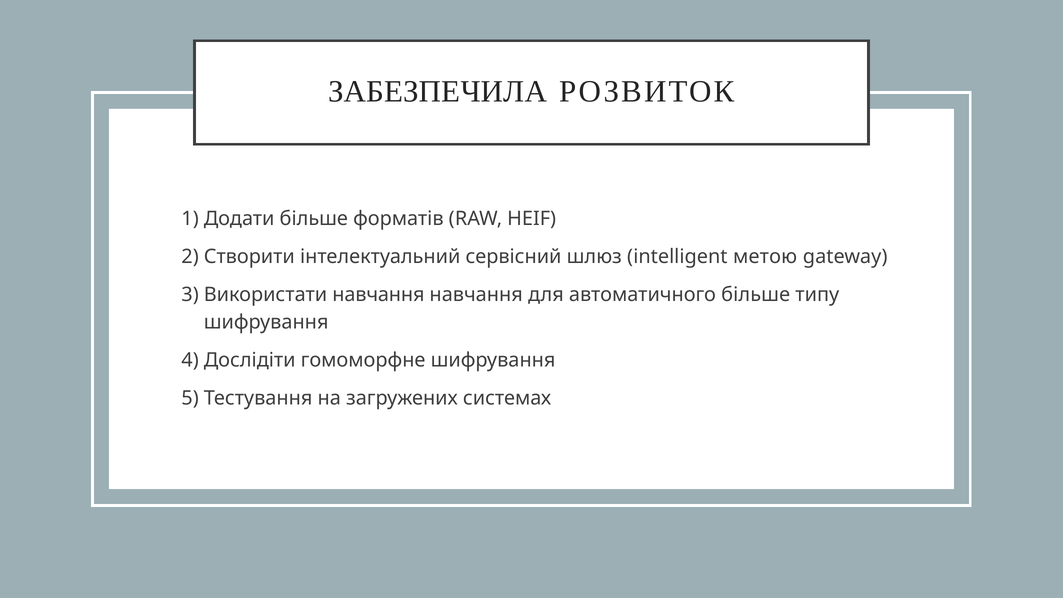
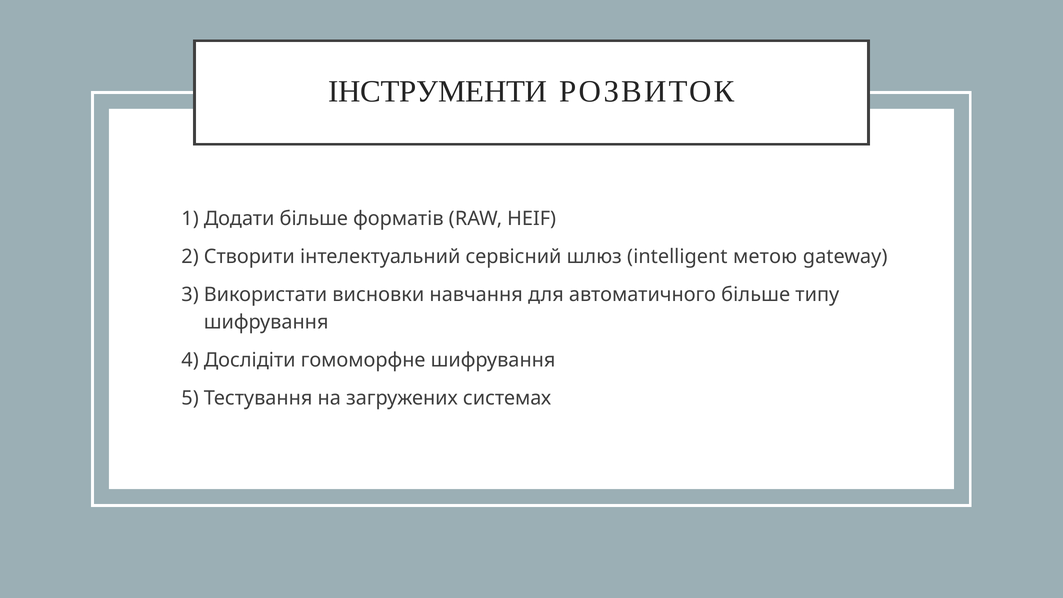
ЗАБЕЗПЕЧИЛА: ЗАБЕЗПЕЧИЛА -> ІНСТРУМЕНТИ
Використати навчання: навчання -> висновки
